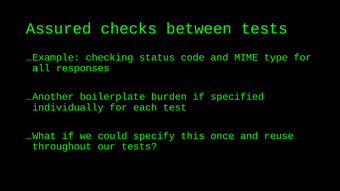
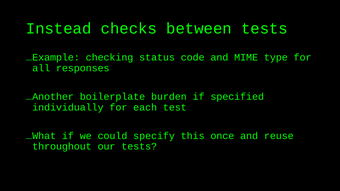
Assured: Assured -> Instead
